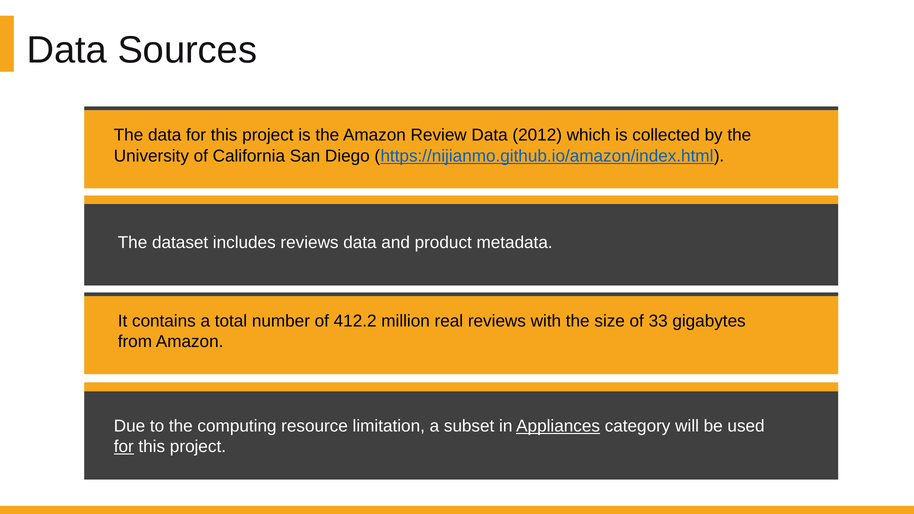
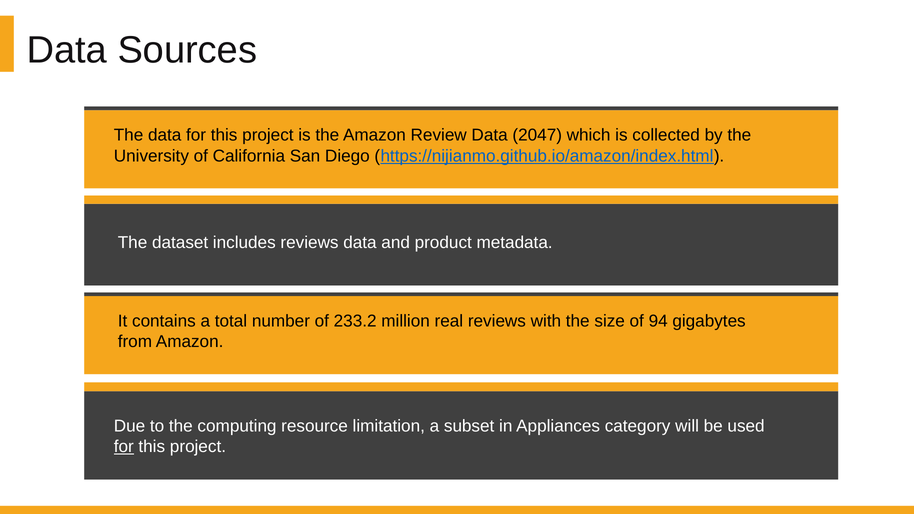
2012: 2012 -> 2047
412.2: 412.2 -> 233.2
33: 33 -> 94
Appliances underline: present -> none
